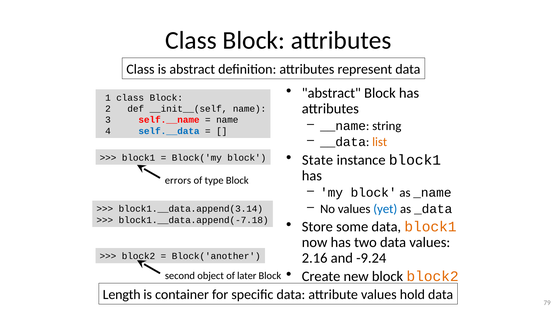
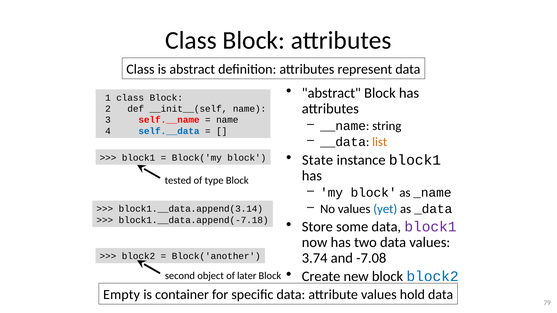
errors: errors -> tested
block1 at (430, 227) colour: orange -> purple
2.16: 2.16 -> 3.74
-9.24: -9.24 -> -7.08
block2 at (433, 277) colour: orange -> blue
Length: Length -> Empty
